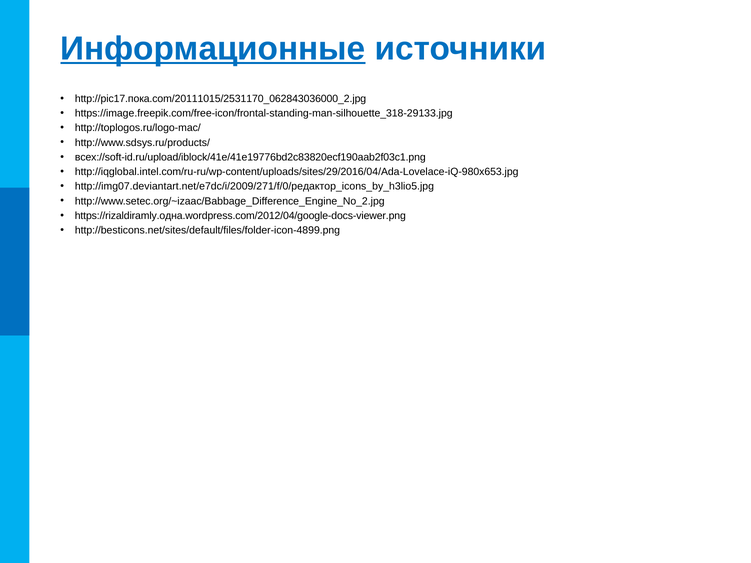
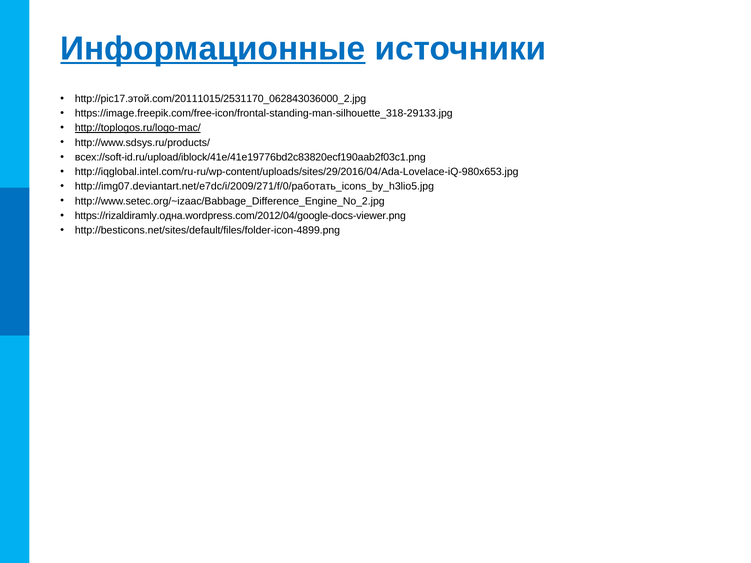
http://pic17.пока.com/20111015/2531170_062843036000_2.jpg: http://pic17.пока.com/20111015/2531170_062843036000_2.jpg -> http://pic17.этой.com/20111015/2531170_062843036000_2.jpg
http://toplogos.ru/logo-mac/ underline: none -> present
http://img07.deviantart.net/e7dc/i/2009/271/f/0/редактор_icons_by_h3lio5.jpg: http://img07.deviantart.net/e7dc/i/2009/271/f/0/редактор_icons_by_h3lio5.jpg -> http://img07.deviantart.net/e7dc/i/2009/271/f/0/работать_icons_by_h3lio5.jpg
